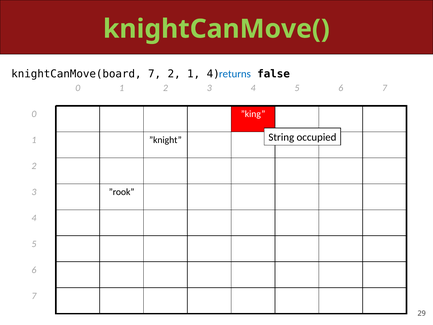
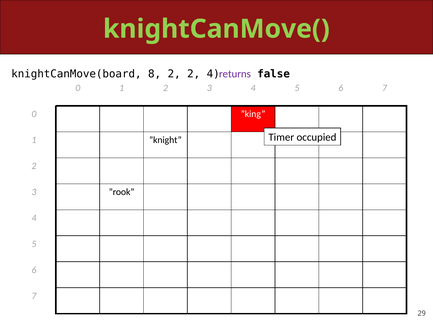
knightCanMove(board 7: 7 -> 8
2 1: 1 -> 2
returns colour: blue -> purple
String: String -> Timer
